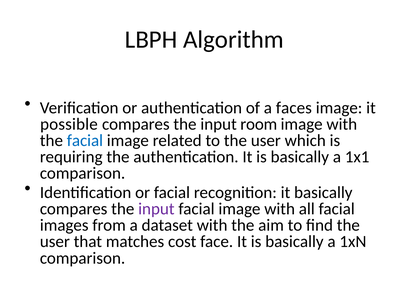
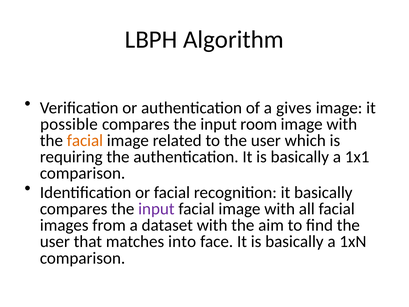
faces: faces -> gives
facial at (85, 140) colour: blue -> orange
cost: cost -> into
